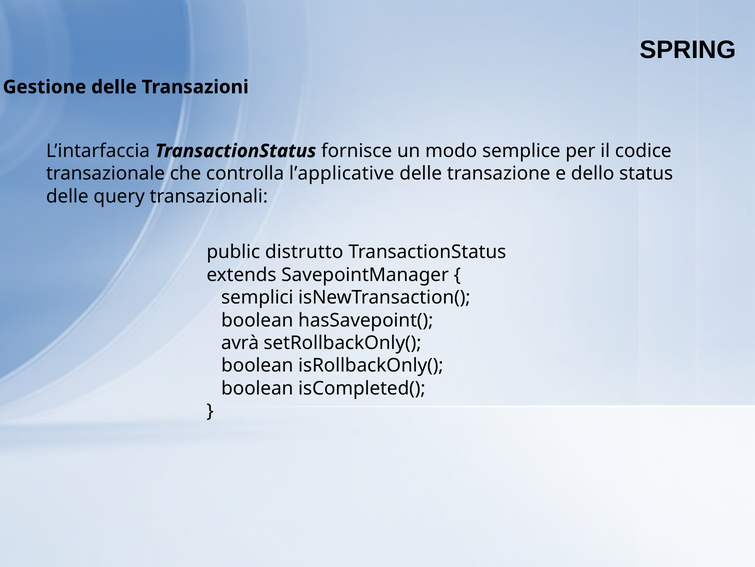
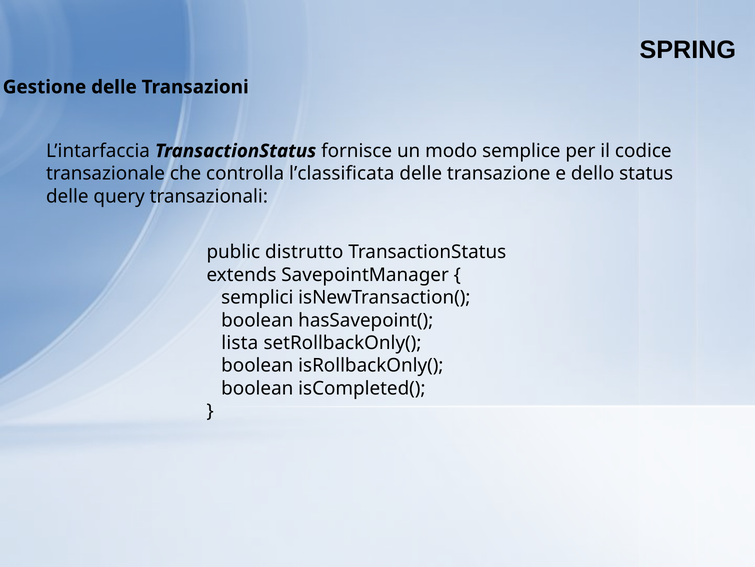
l’applicative: l’applicative -> l’classificata
avrà: avrà -> lista
